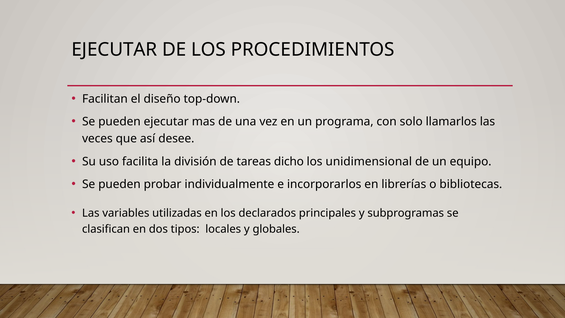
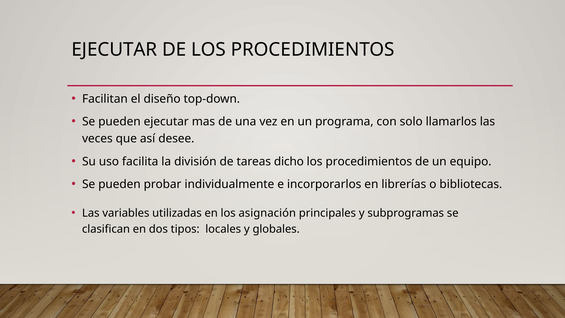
unidimensional at (369, 161): unidimensional -> procedimientos
declarados: declarados -> asignación
